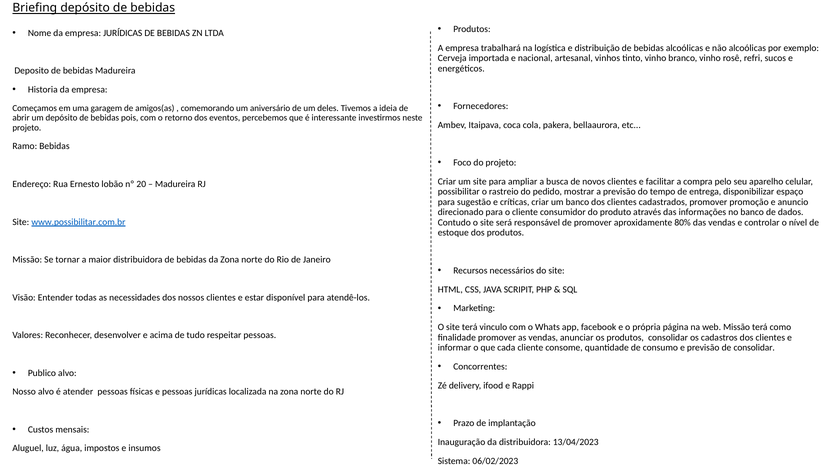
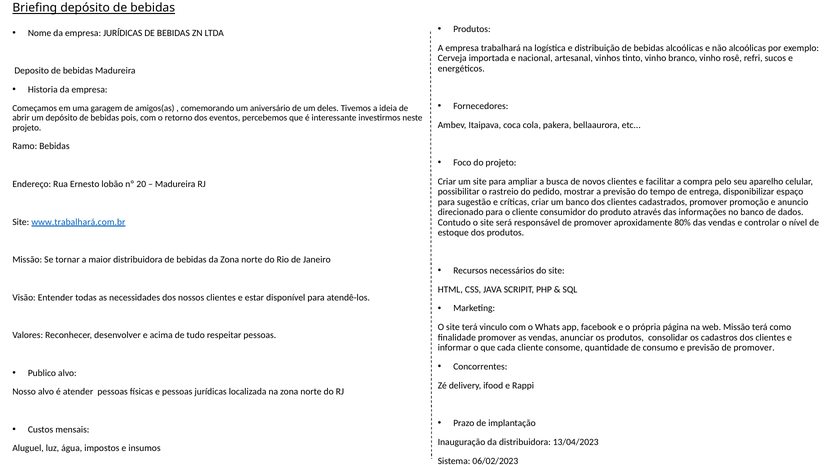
www.possibilitar.com.br: www.possibilitar.com.br -> www.trabalhará.com.br
previsão de consolidar: consolidar -> promover
